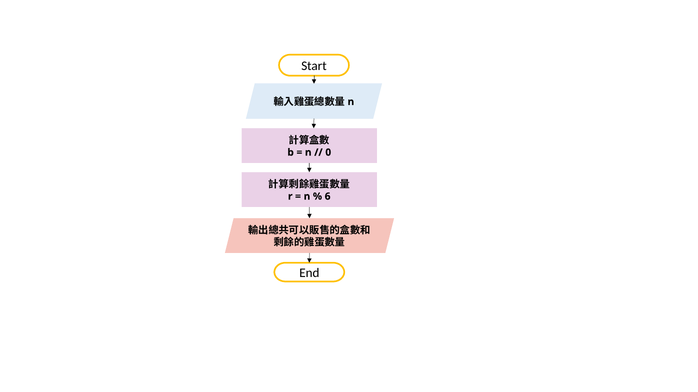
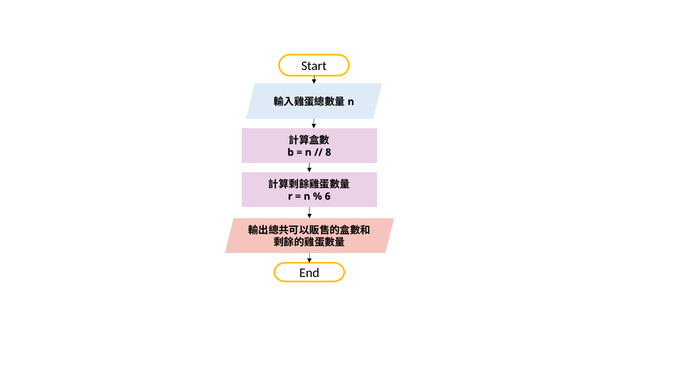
0: 0 -> 8
